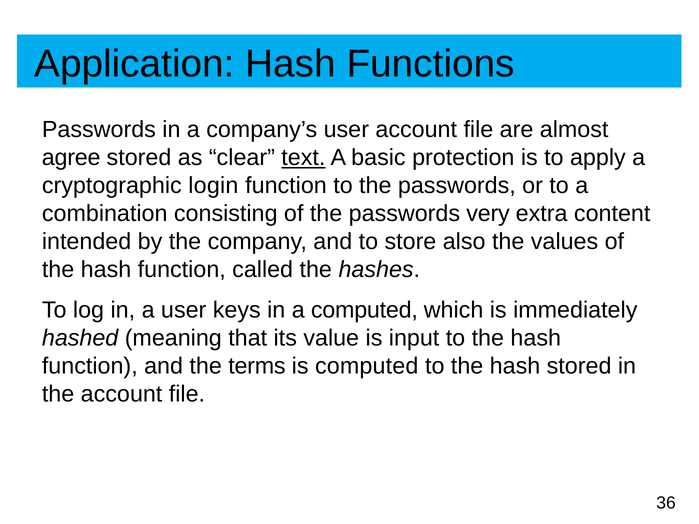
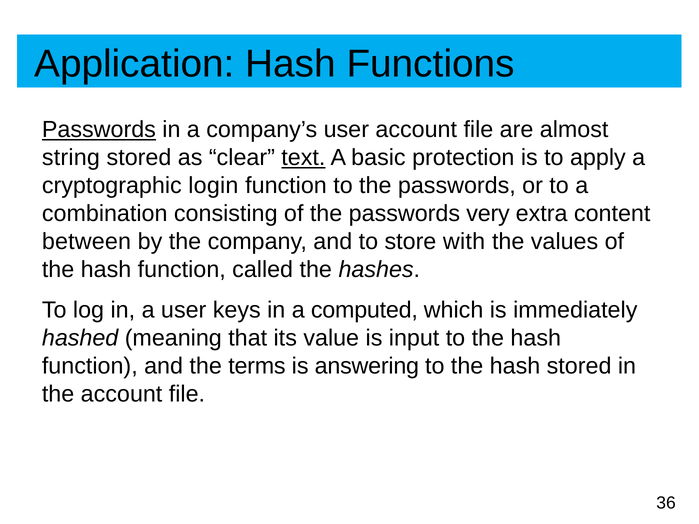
Passwords at (99, 130) underline: none -> present
agree: agree -> string
intended: intended -> between
also: also -> with
is computed: computed -> answering
